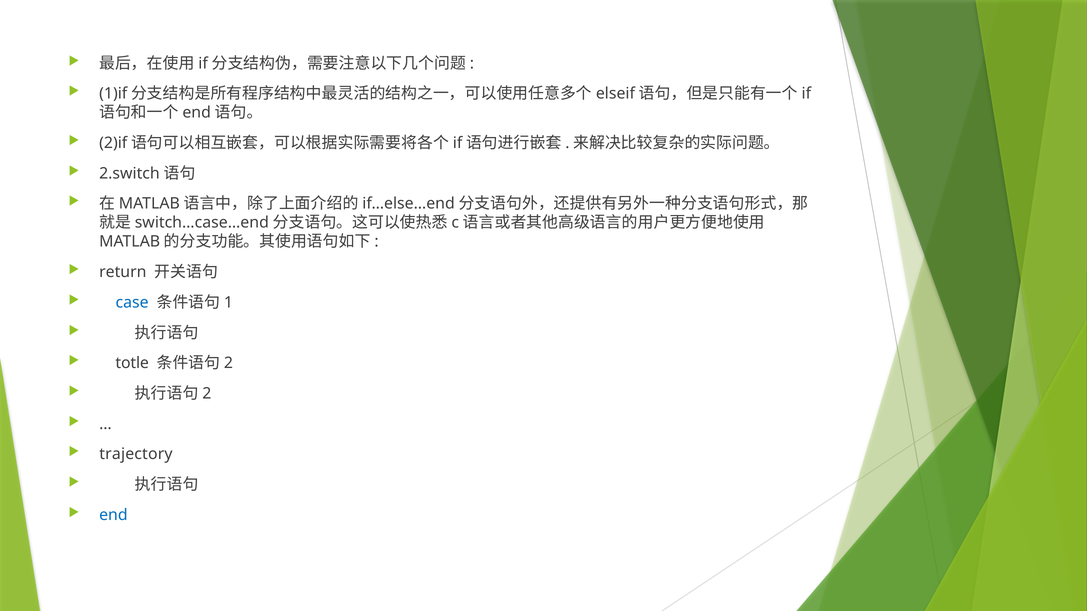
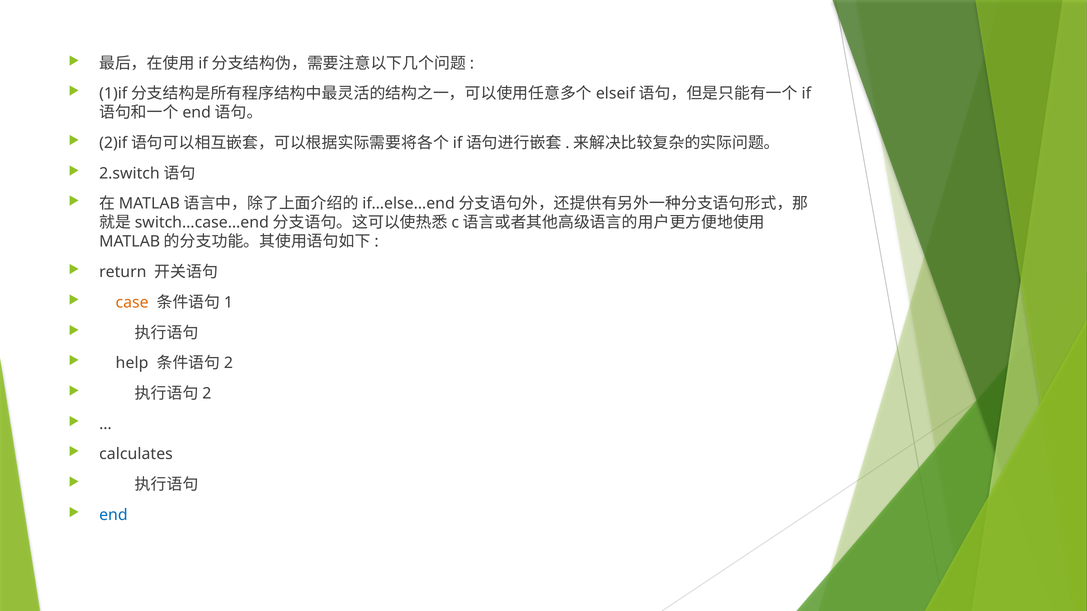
case colour: blue -> orange
totle: totle -> help
trajectory: trajectory -> calculates
